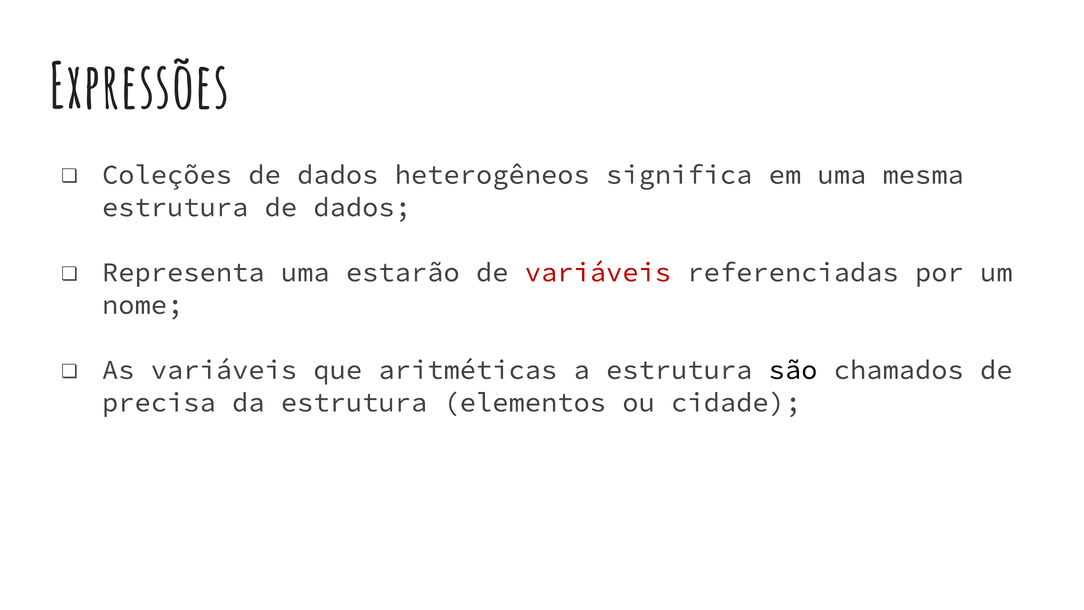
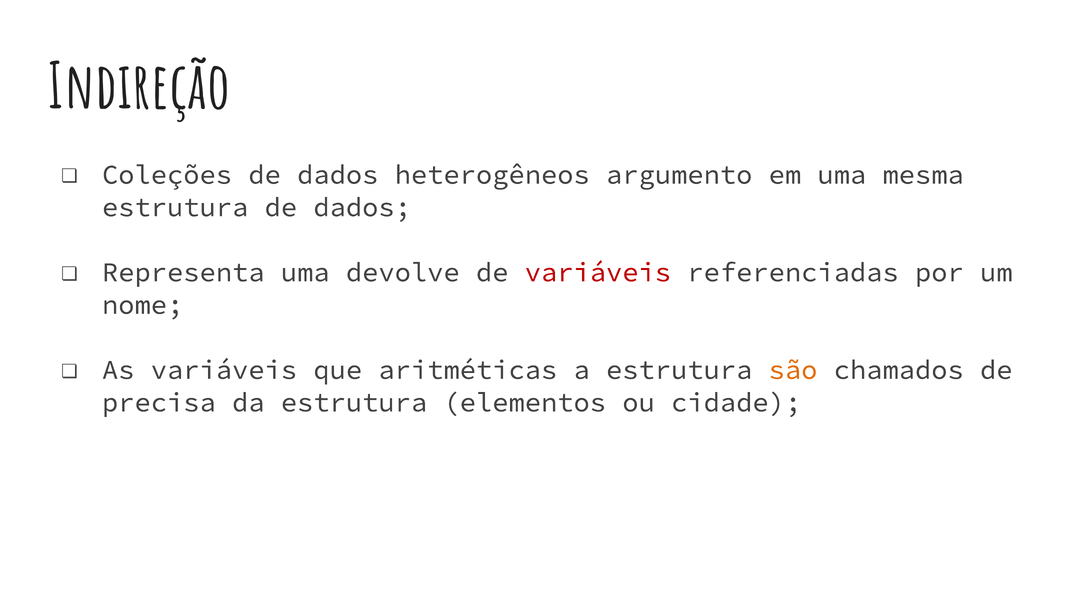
Expressões: Expressões -> Indireção
significa: significa -> argumento
estarão: estarão -> devolve
são colour: black -> orange
